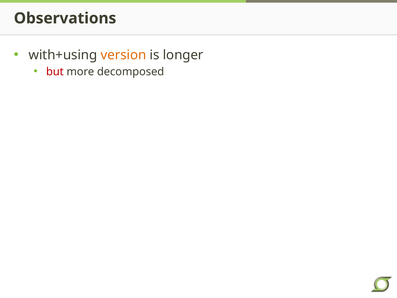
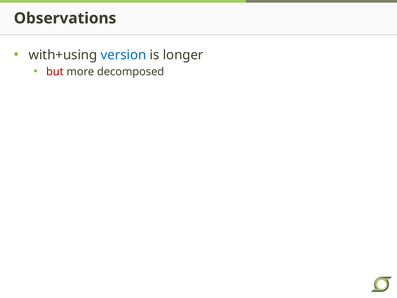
version colour: orange -> blue
